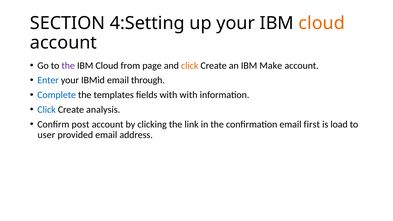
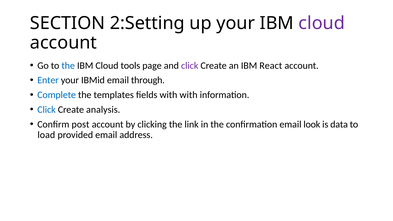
4:Setting: 4:Setting -> 2:Setting
cloud at (322, 23) colour: orange -> purple
the at (68, 66) colour: purple -> blue
from: from -> tools
click at (190, 66) colour: orange -> purple
Make: Make -> React
first: first -> look
load: load -> data
user: user -> load
